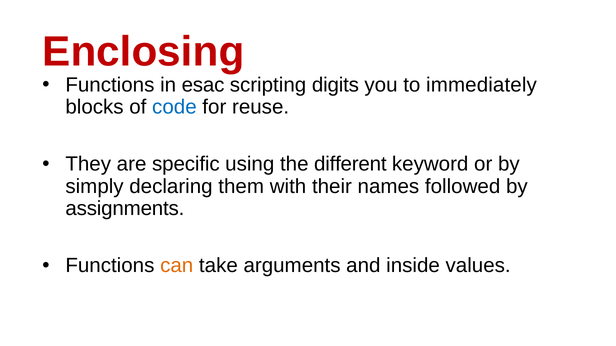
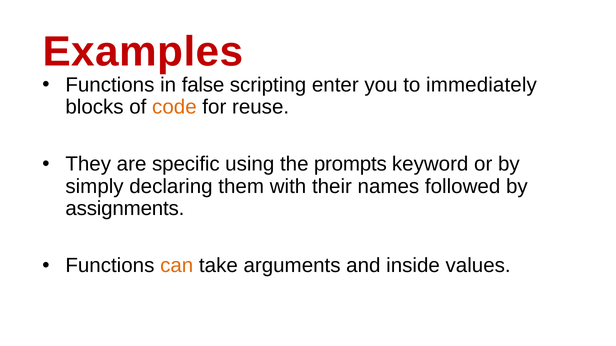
Enclosing: Enclosing -> Examples
esac: esac -> false
digits: digits -> enter
code colour: blue -> orange
different: different -> prompts
